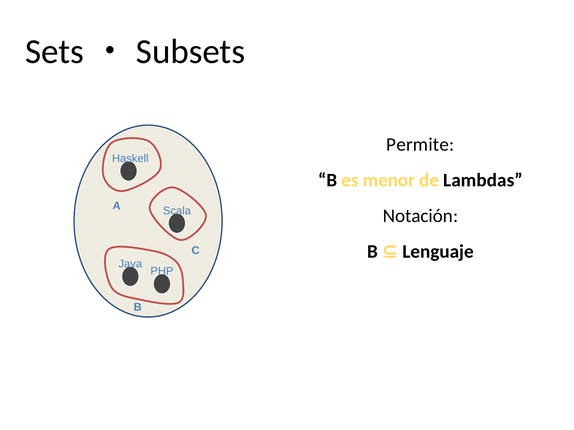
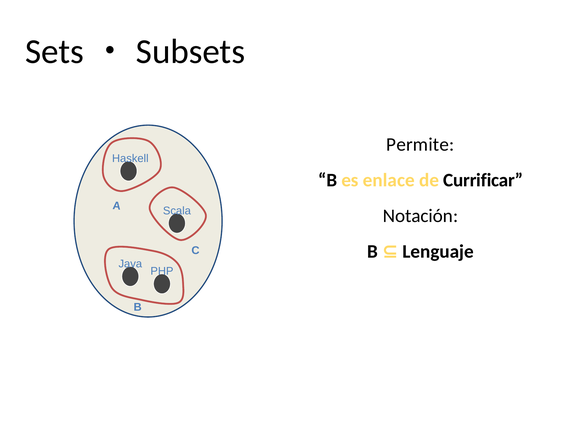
menor: menor -> enlace
Lambdas: Lambdas -> Currificar
